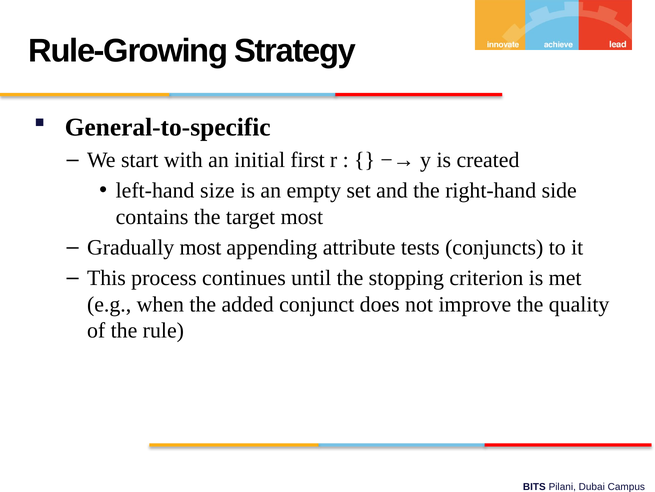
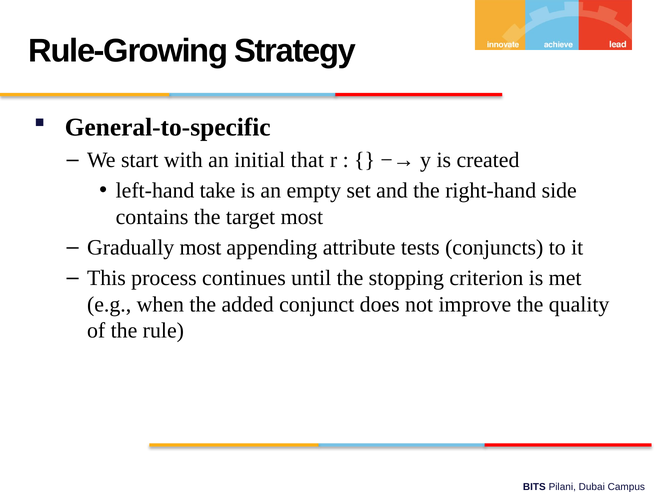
first: first -> that
size: size -> take
